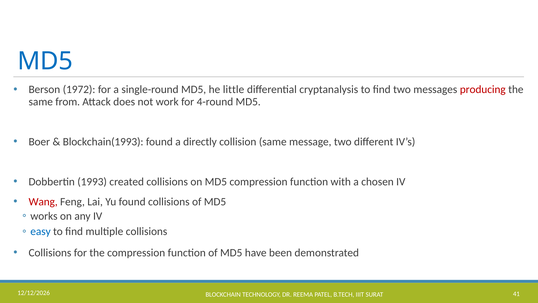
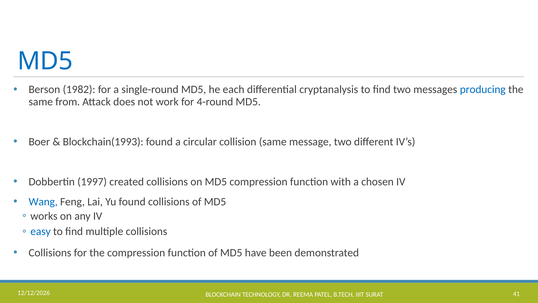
1972: 1972 -> 1982
little: little -> each
producing colour: red -> blue
directly: directly -> circular
1993: 1993 -> 1997
Wang colour: red -> blue
